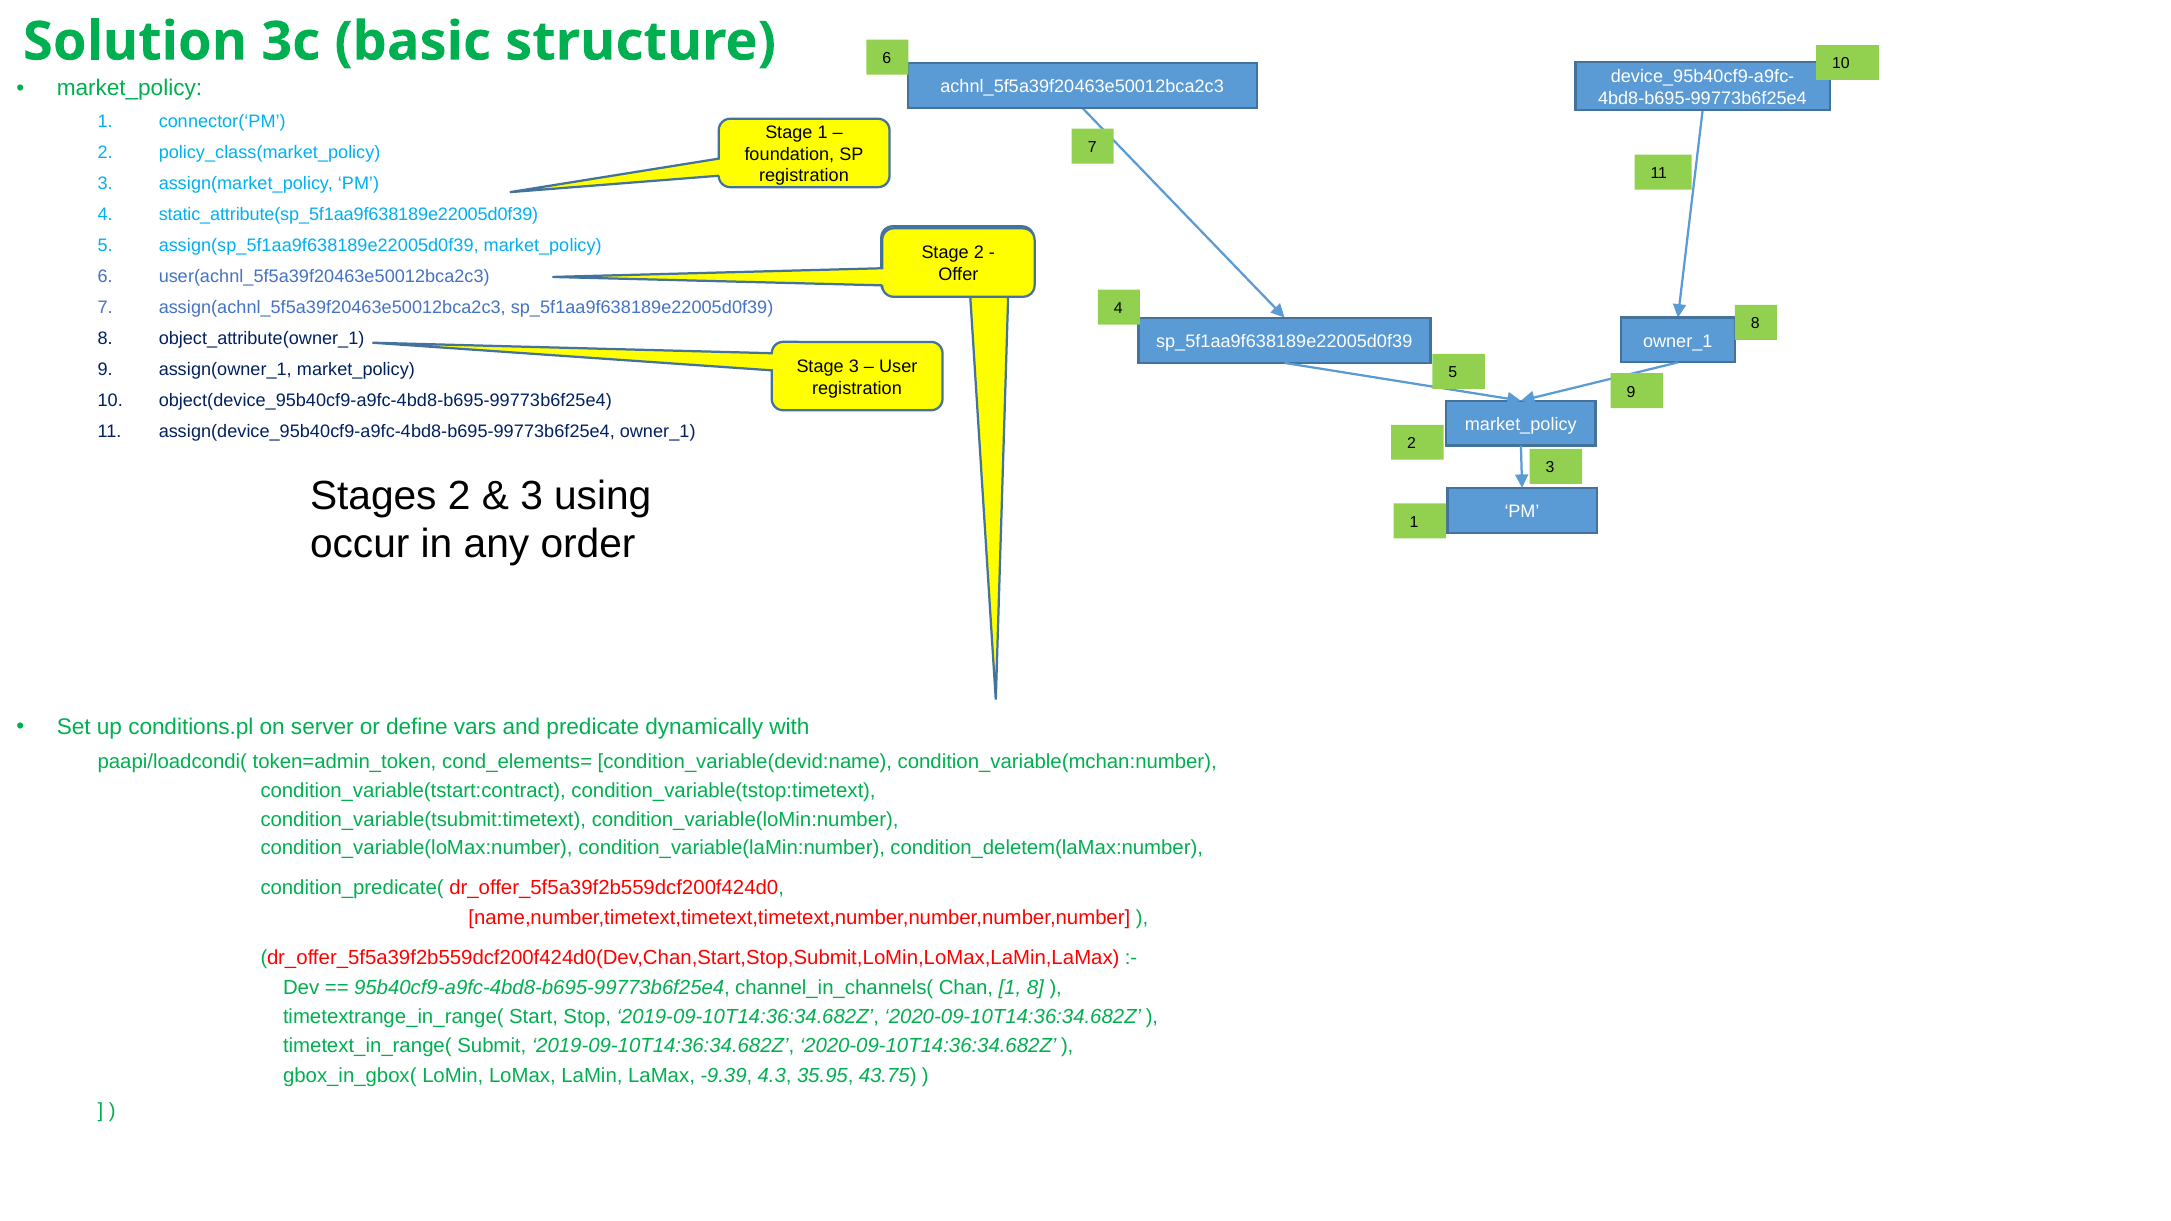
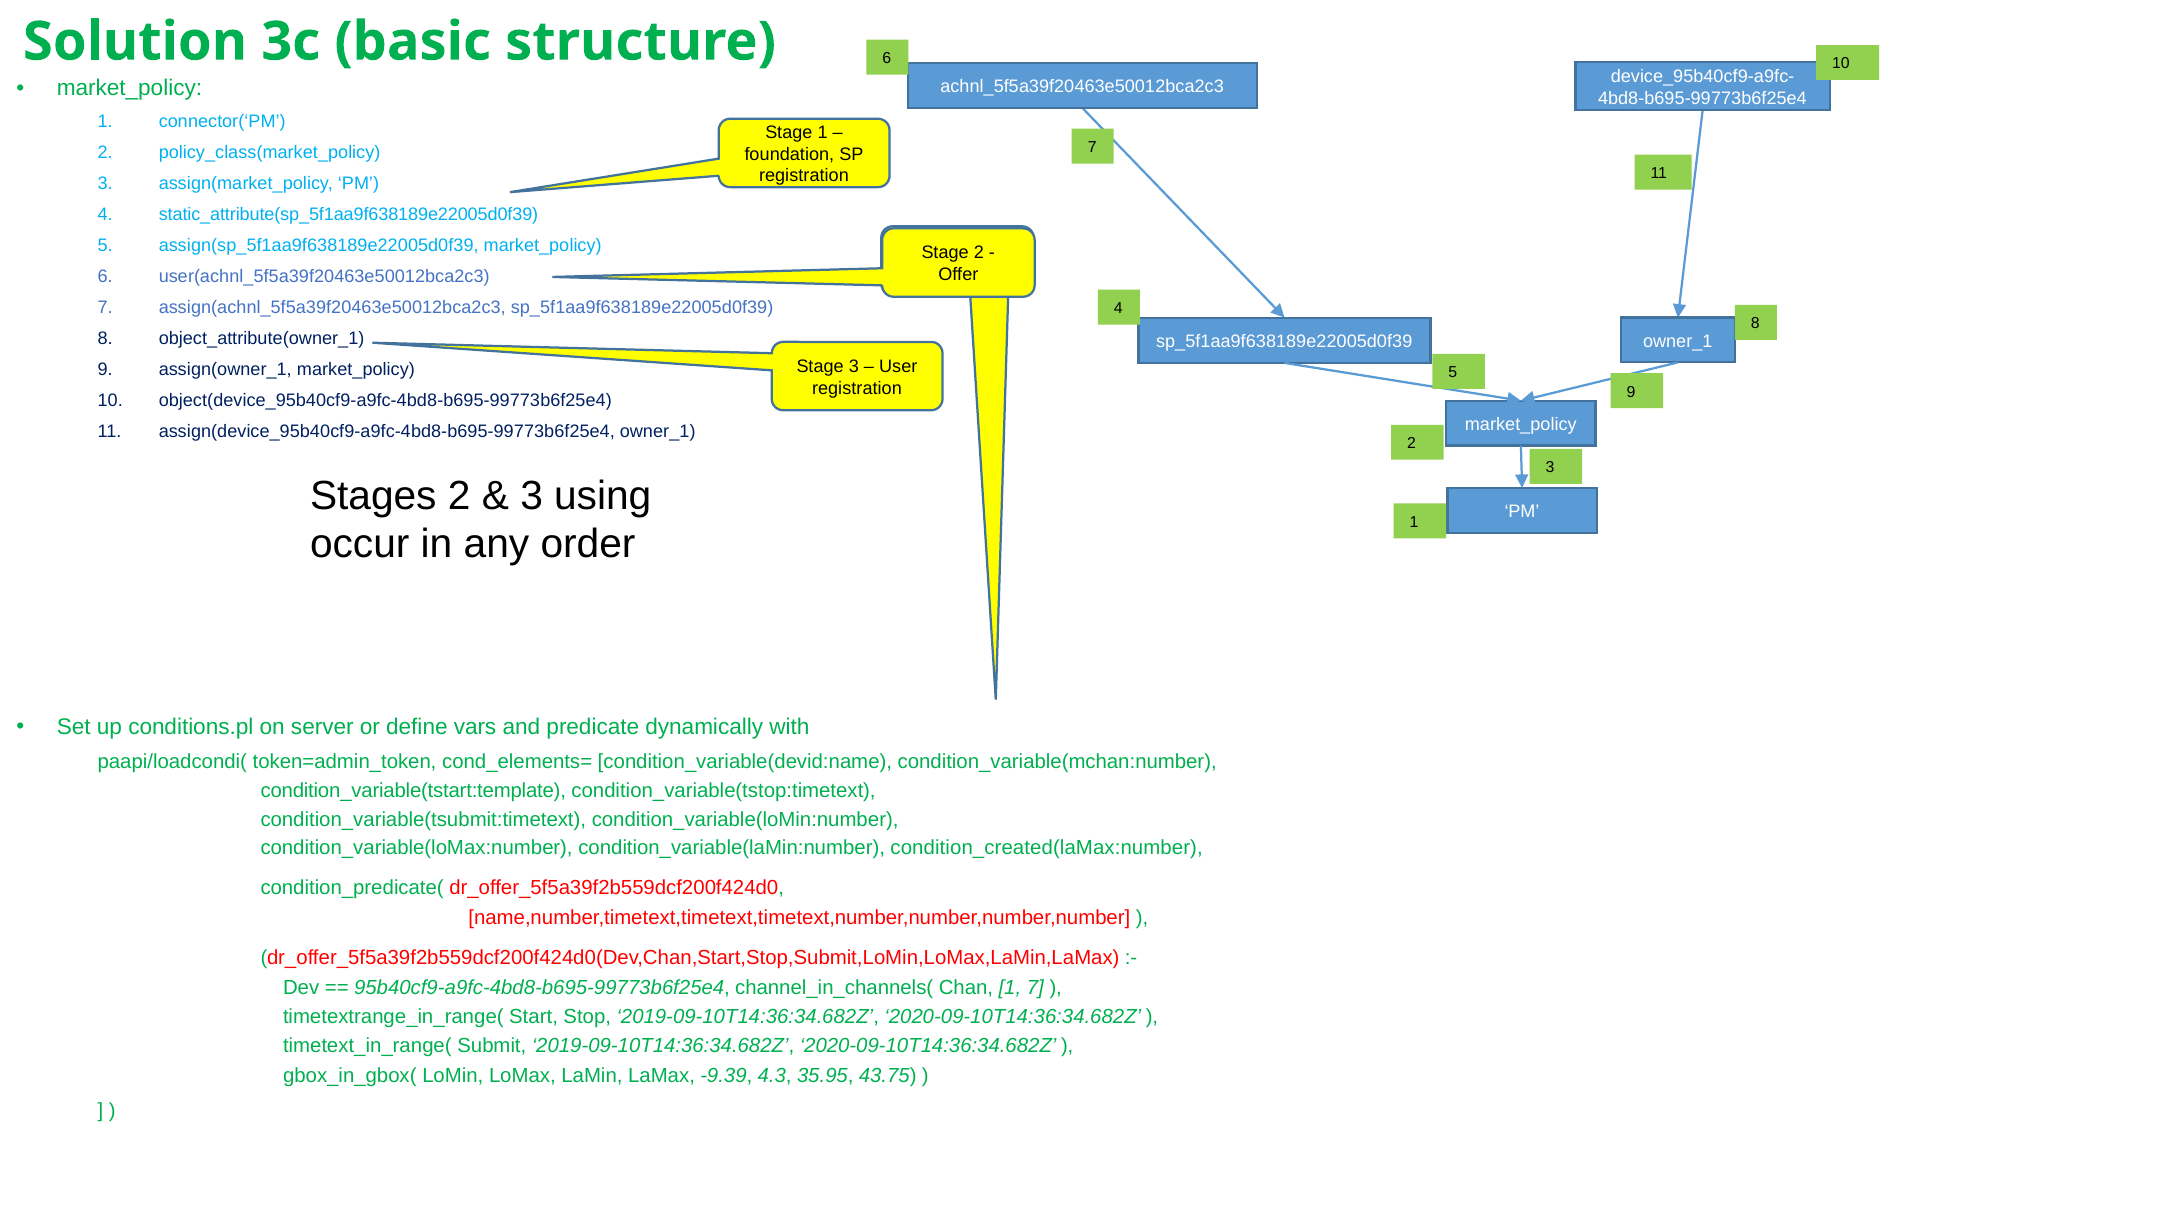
condition_variable(tstart:contract: condition_variable(tstart:contract -> condition_variable(tstart:template
condition_deletem(laMax:number: condition_deletem(laMax:number -> condition_created(laMax:number
1 8: 8 -> 7
